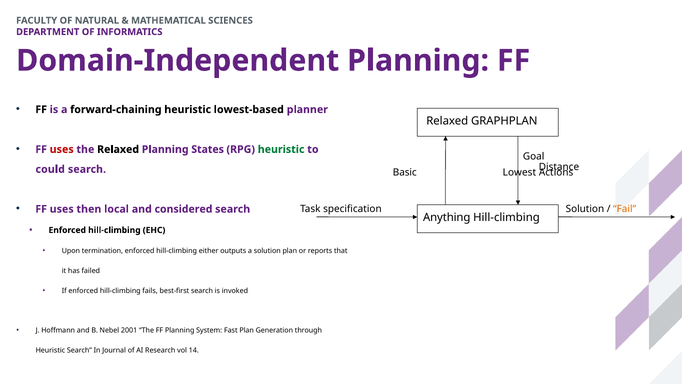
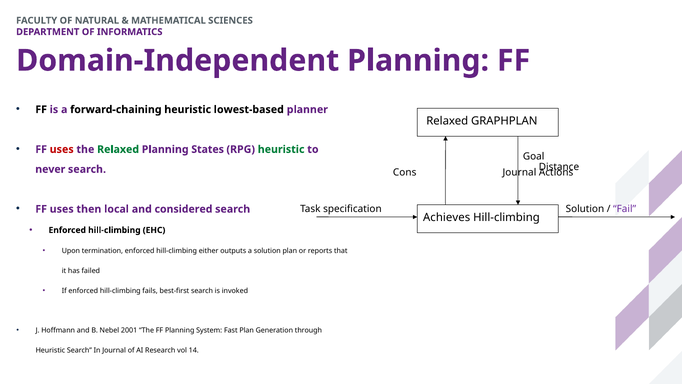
Relaxed at (118, 149) colour: black -> green
could: could -> never
Basic: Basic -> Cons
Lowest at (519, 172): Lowest -> Journal
Fail colour: orange -> purple
Anything: Anything -> Achieves
